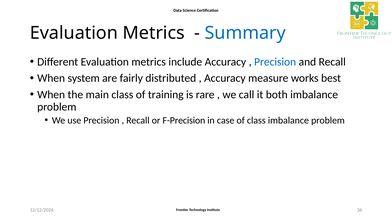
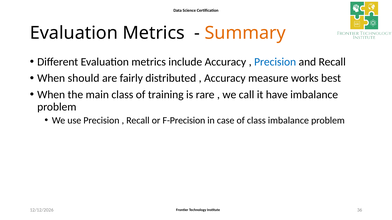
Summary colour: blue -> orange
system: system -> should
both: both -> have
